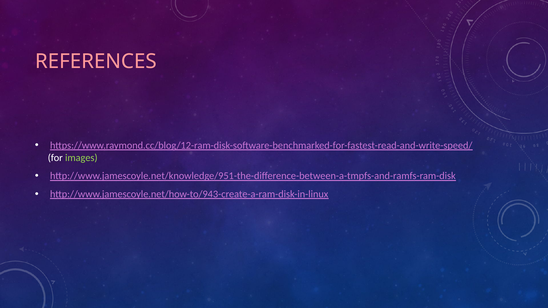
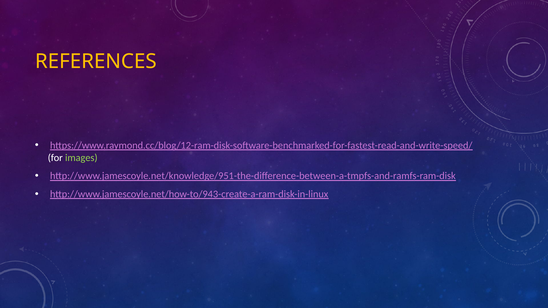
REFERENCES colour: pink -> yellow
